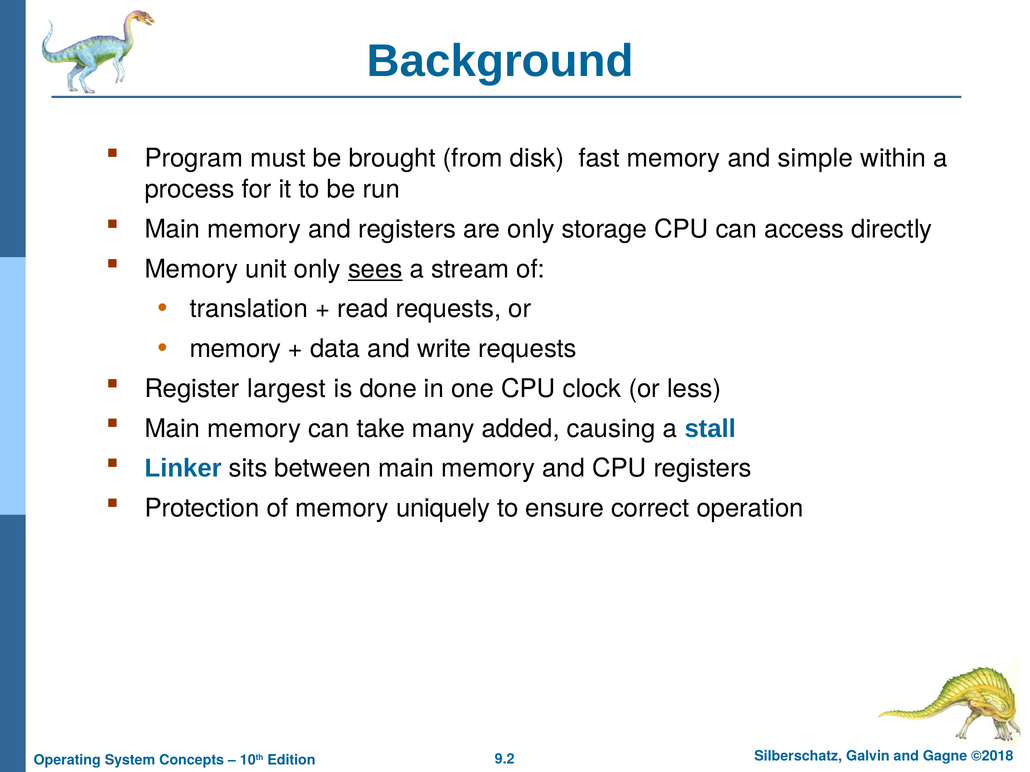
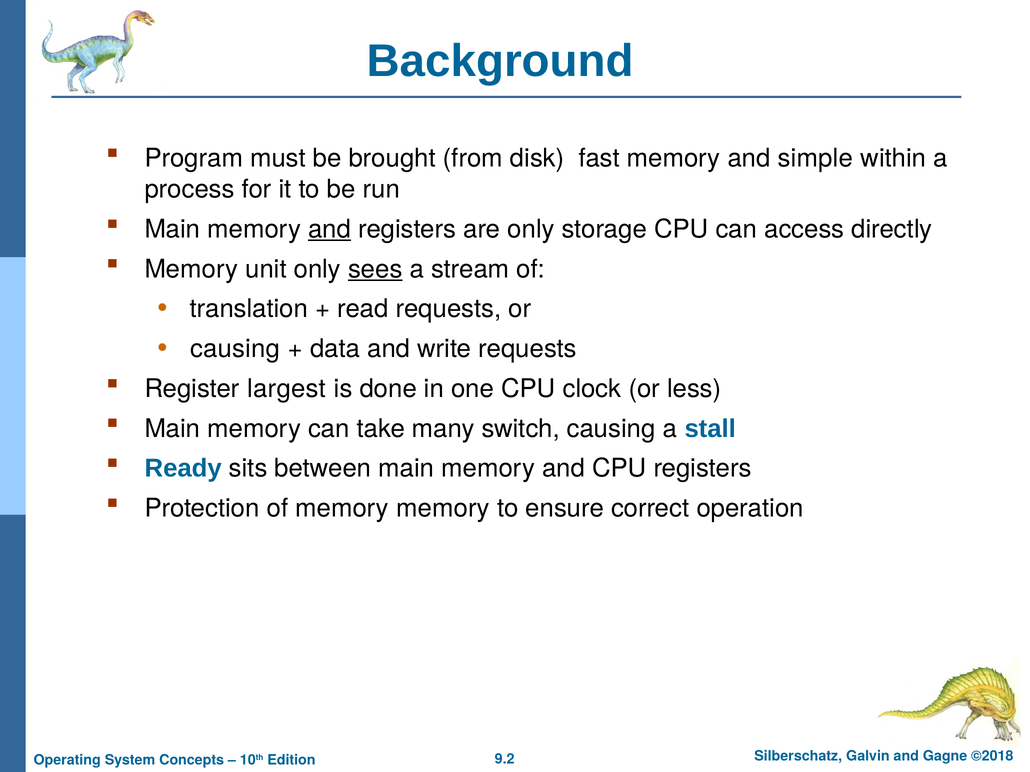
and at (330, 229) underline: none -> present
memory at (235, 349): memory -> causing
added: added -> switch
Linker: Linker -> Ready
memory uniquely: uniquely -> memory
